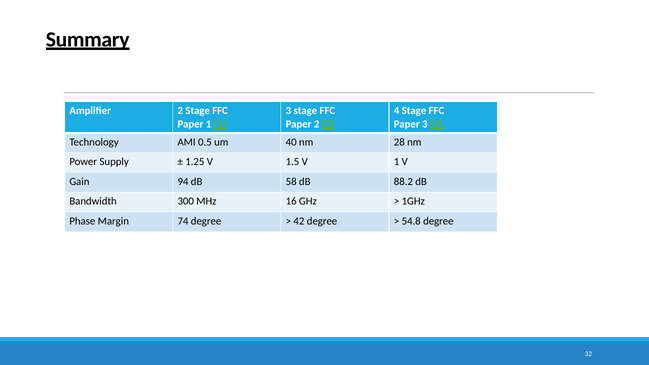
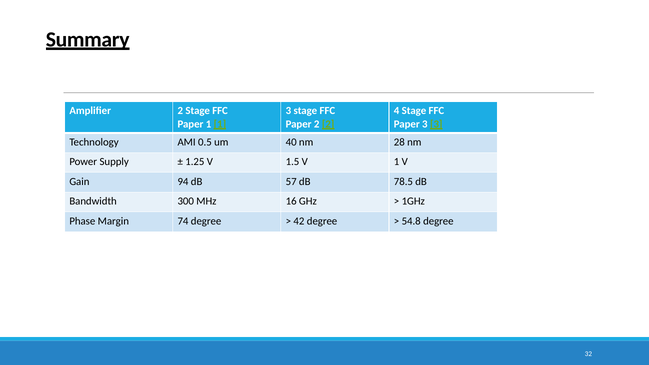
58: 58 -> 57
88.2: 88.2 -> 78.5
